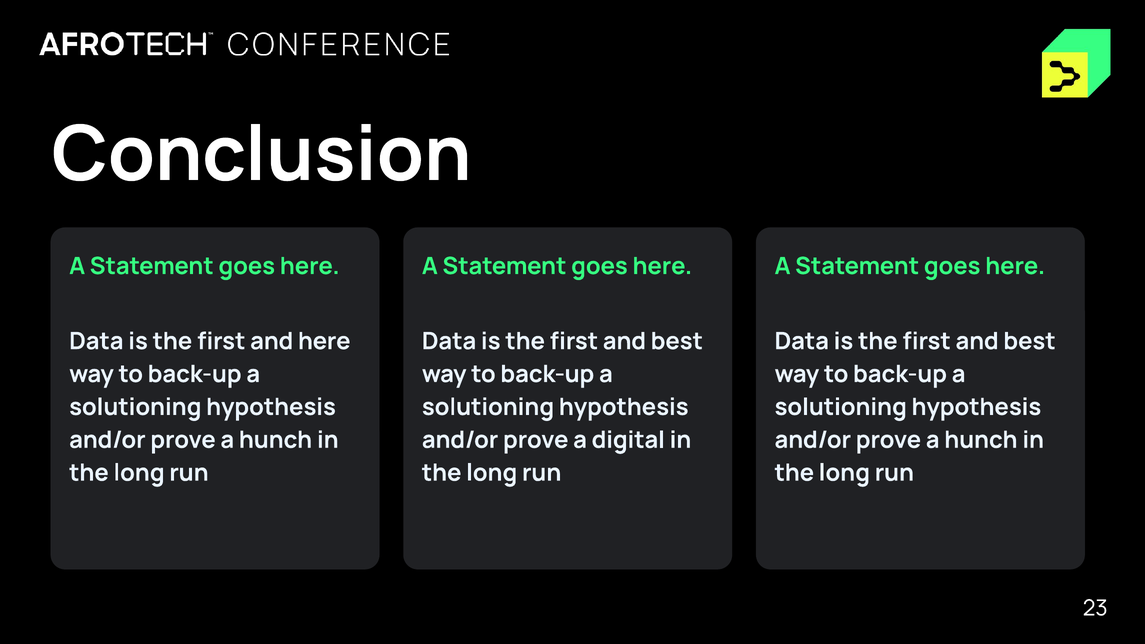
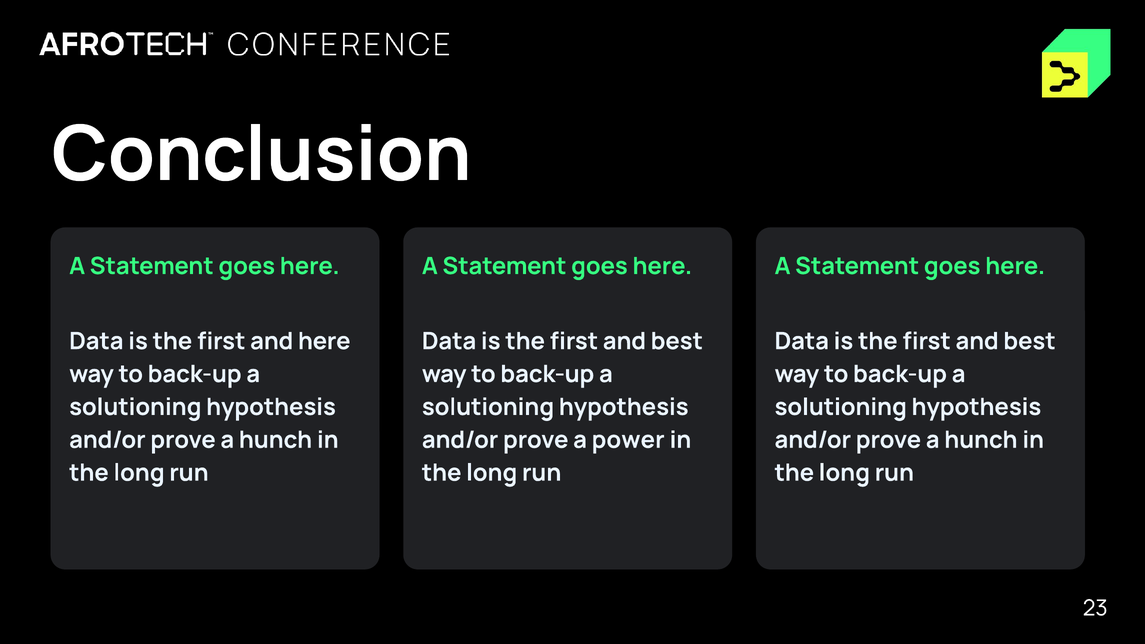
digital: digital -> power
